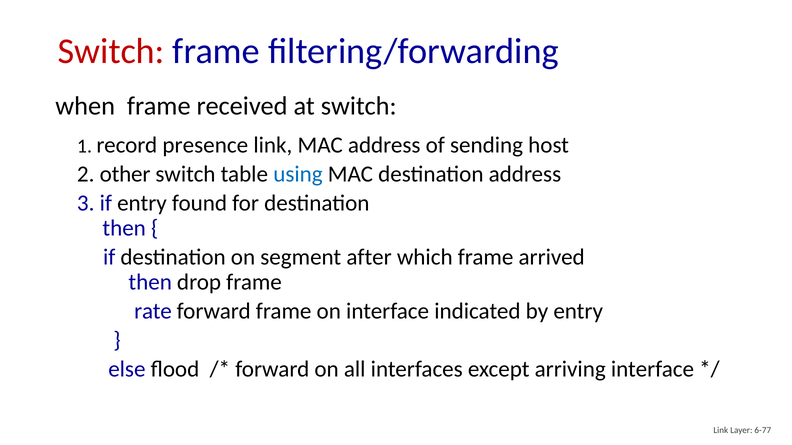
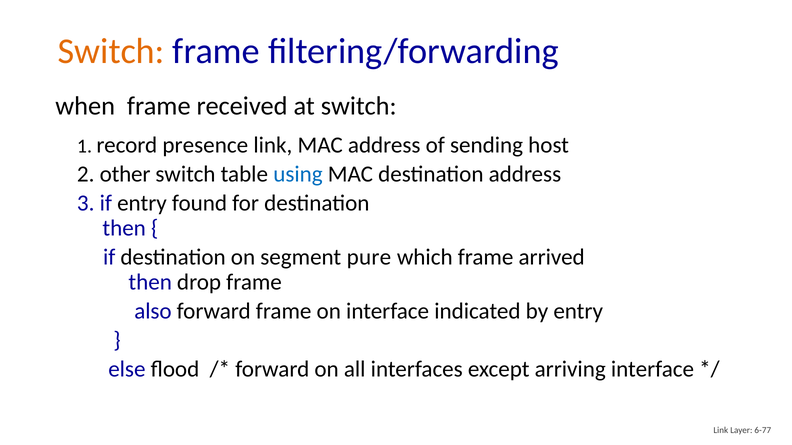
Switch at (111, 52) colour: red -> orange
after: after -> pure
rate: rate -> also
